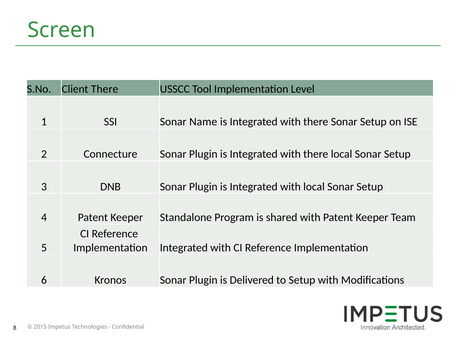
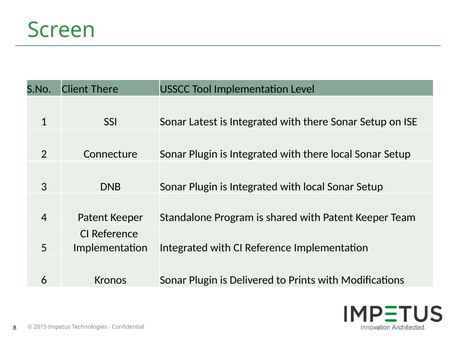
Name: Name -> Latest
to Setup: Setup -> Prints
